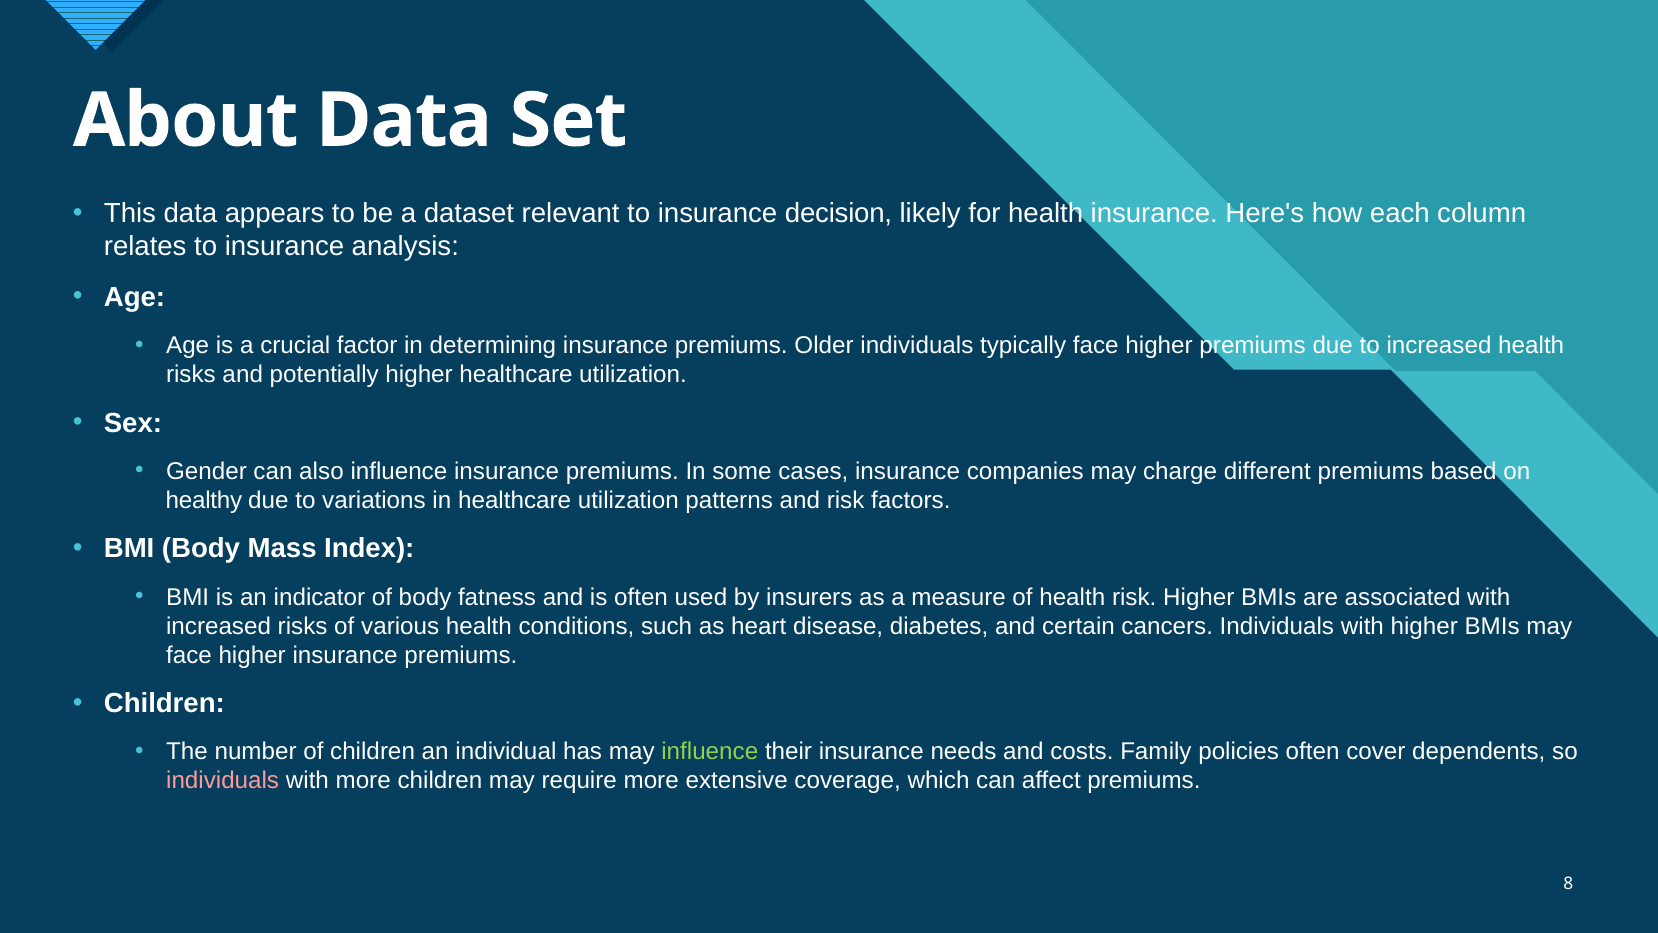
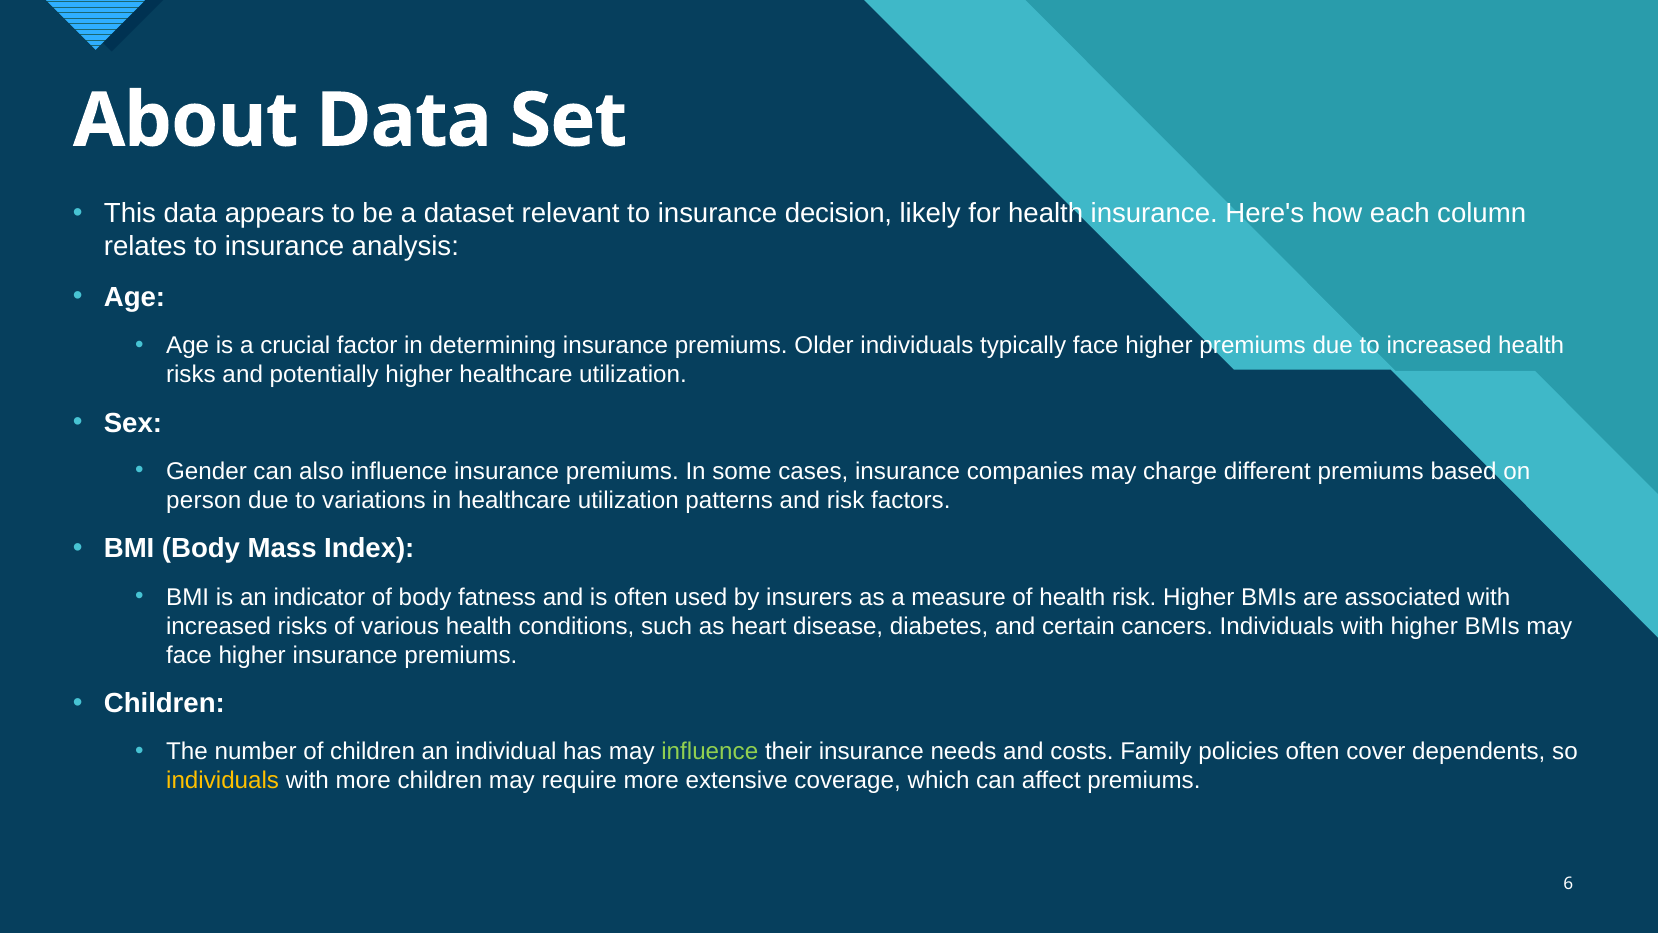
healthy: healthy -> person
individuals at (223, 781) colour: pink -> yellow
8: 8 -> 6
